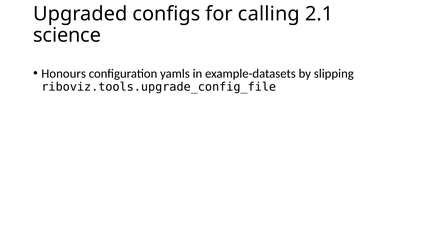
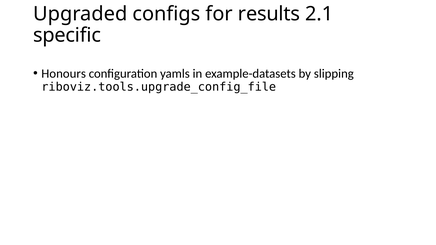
calling: calling -> results
science: science -> specific
